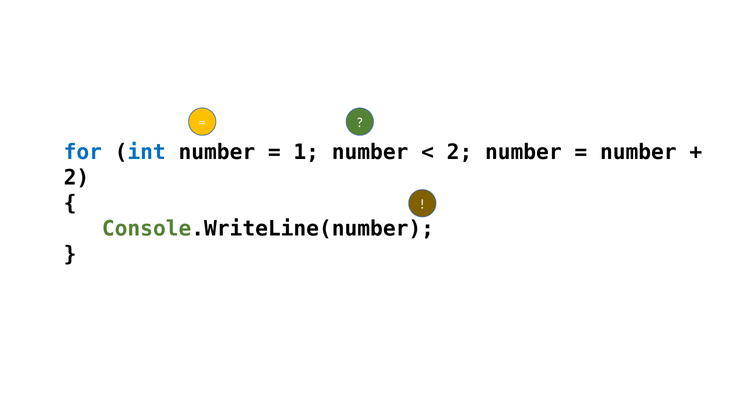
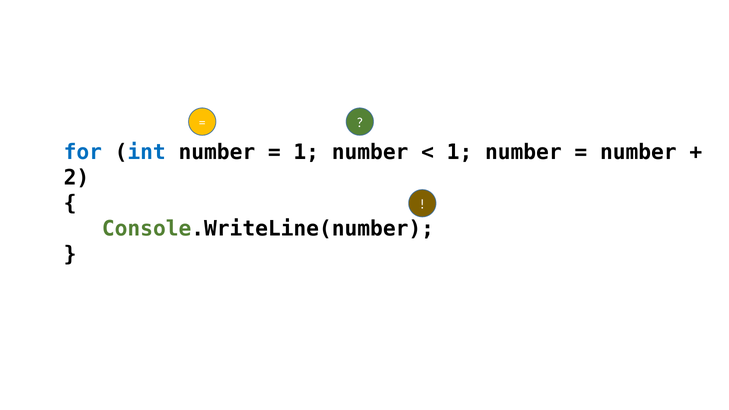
2 at (460, 152): 2 -> 1
